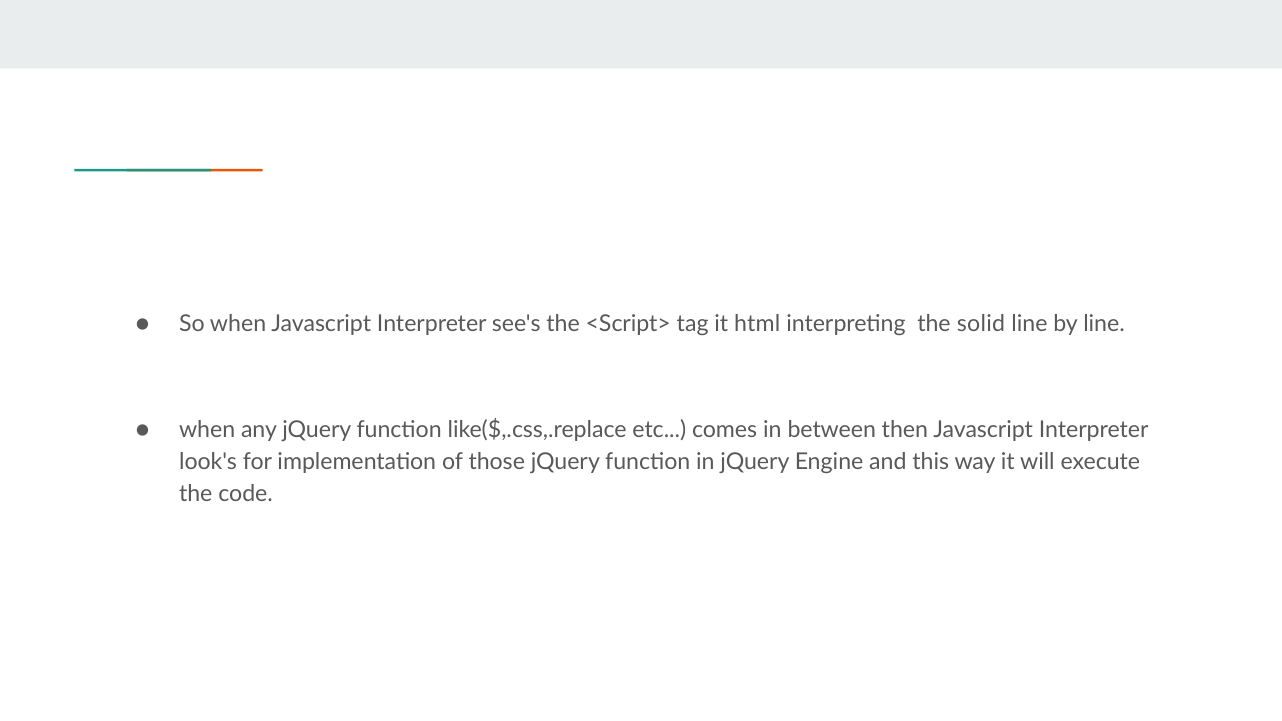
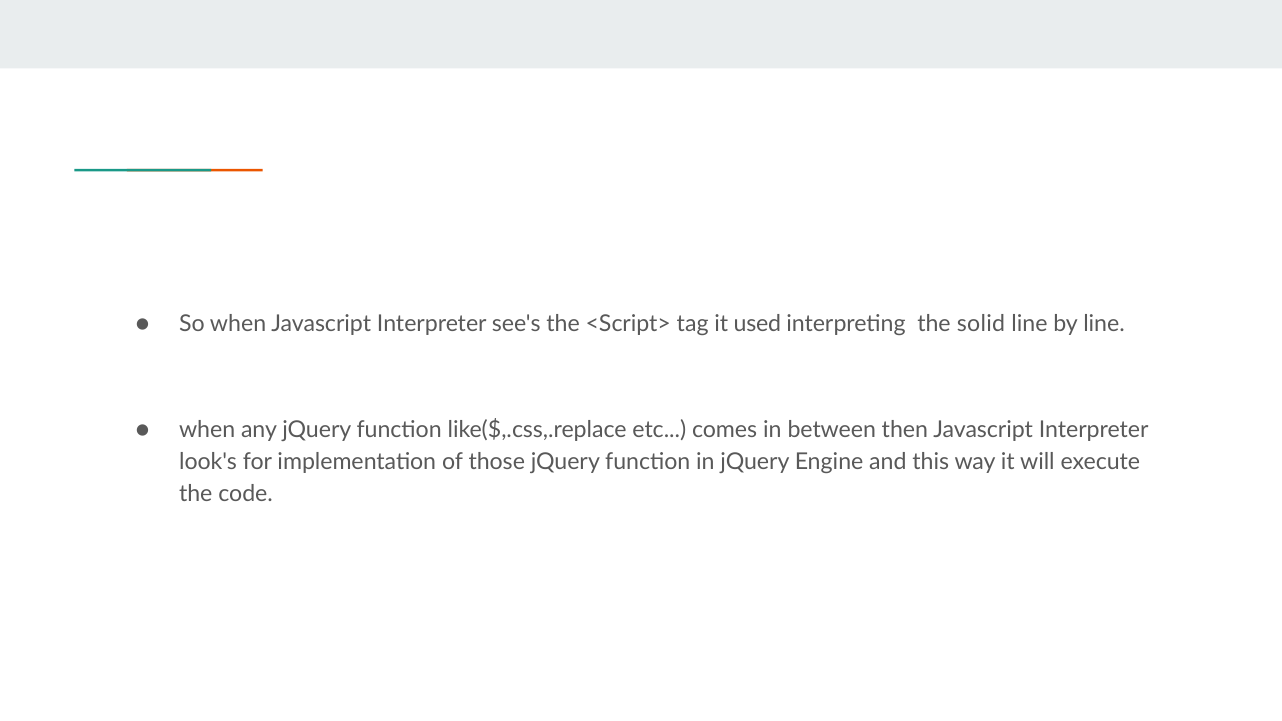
html: html -> used
